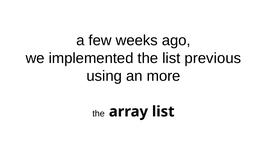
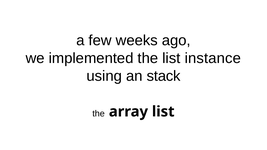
previous: previous -> instance
more: more -> stack
